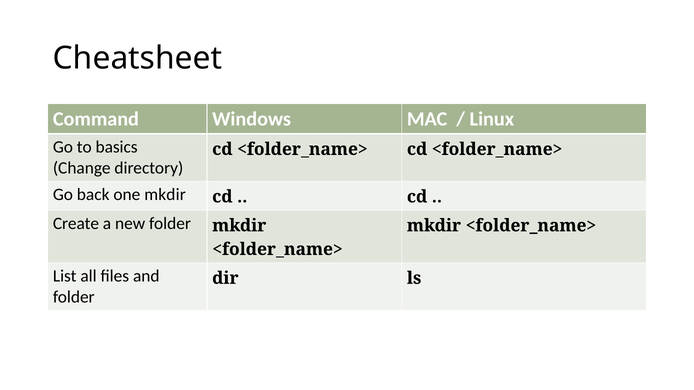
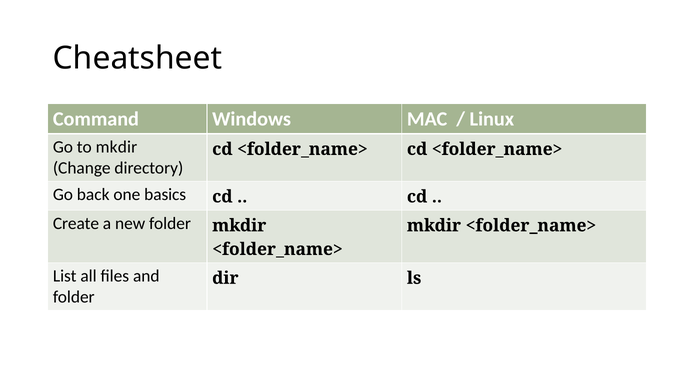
to basics: basics -> mkdir
one mkdir: mkdir -> basics
